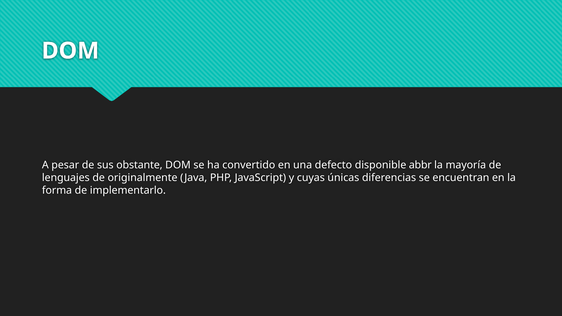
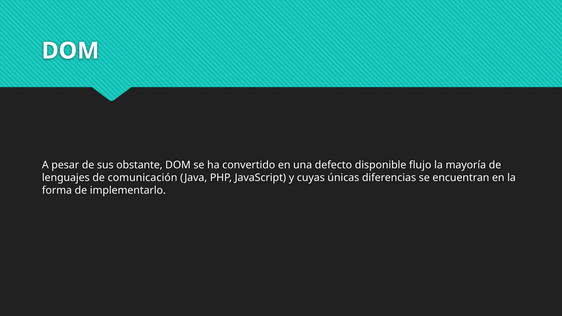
abbr: abbr -> flujo
originalmente: originalmente -> comunicación
